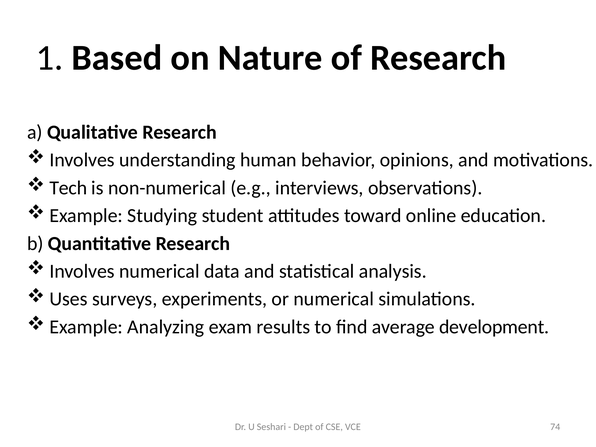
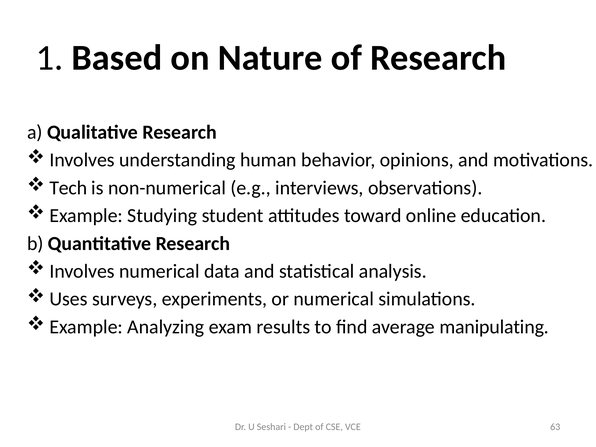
development: development -> manipulating
74: 74 -> 63
